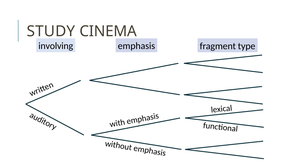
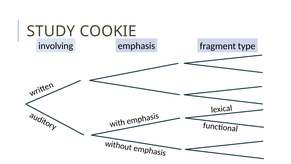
CINEMA: CINEMA -> COOKIE
